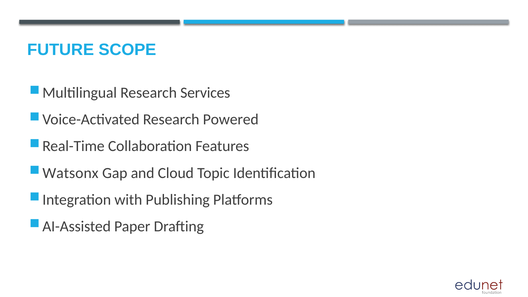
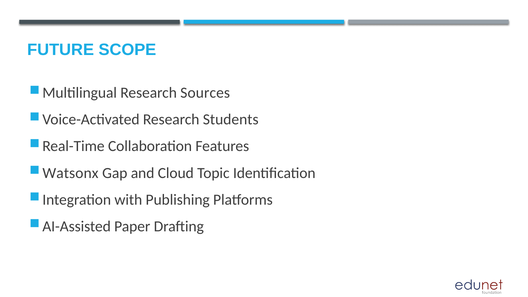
Services: Services -> Sources
Powered: Powered -> Students
